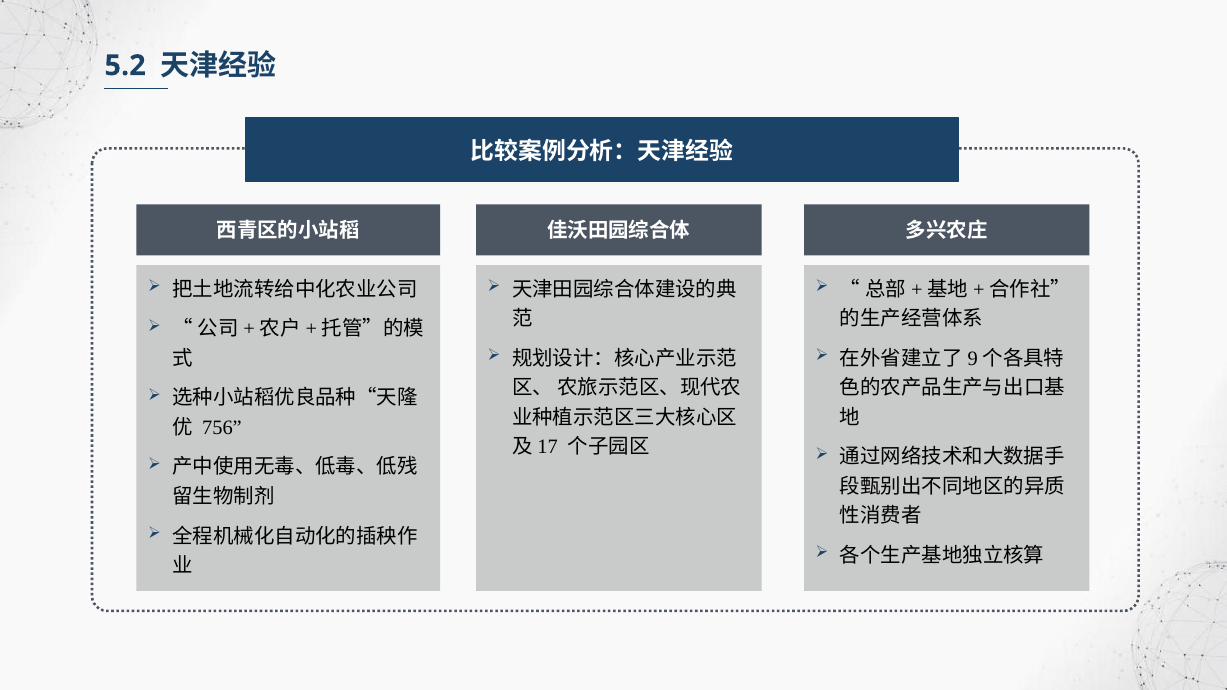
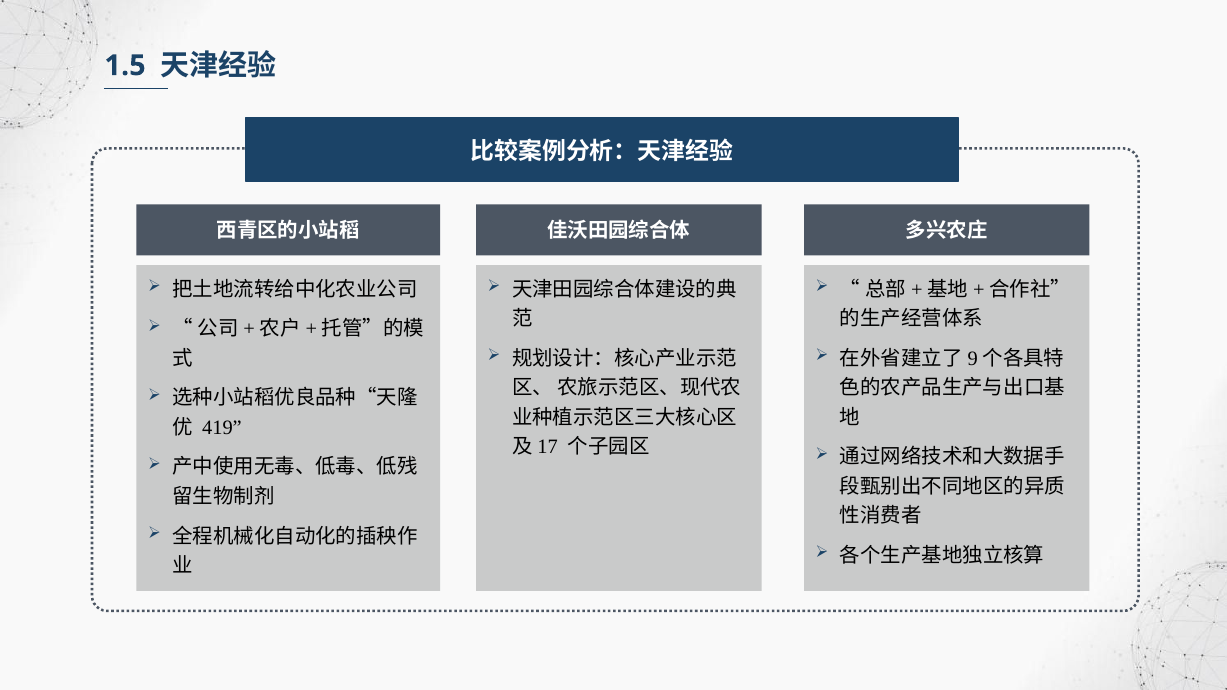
5.2: 5.2 -> 1.5
756: 756 -> 419
